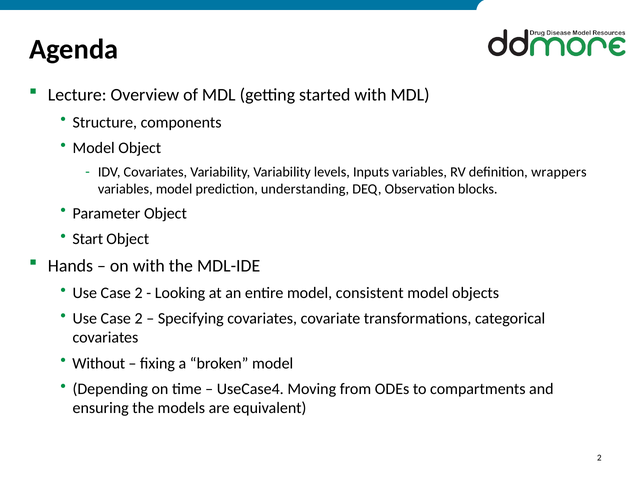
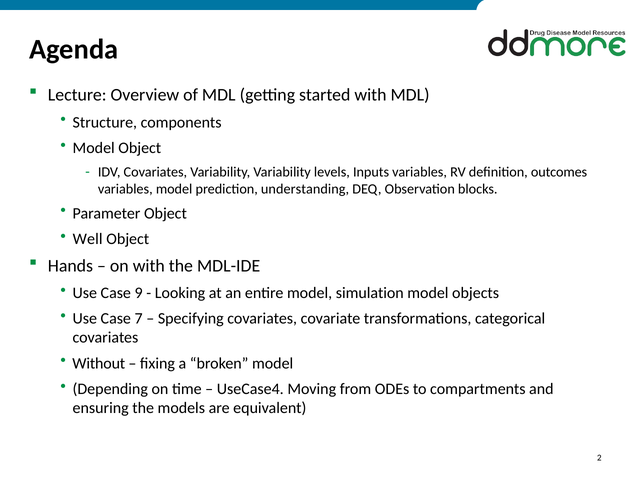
wrappers: wrappers -> outcomes
Start: Start -> Well
2 at (139, 293): 2 -> 9
consistent: consistent -> simulation
2 at (139, 318): 2 -> 7
